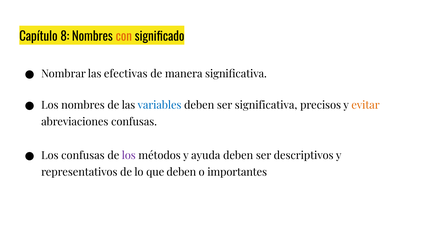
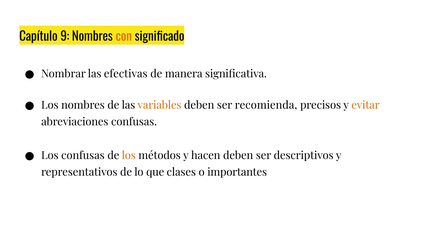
8: 8 -> 9
variables colour: blue -> orange
ser significativa: significativa -> recomienda
los at (129, 156) colour: purple -> orange
ayuda: ayuda -> hacen
que deben: deben -> clases
